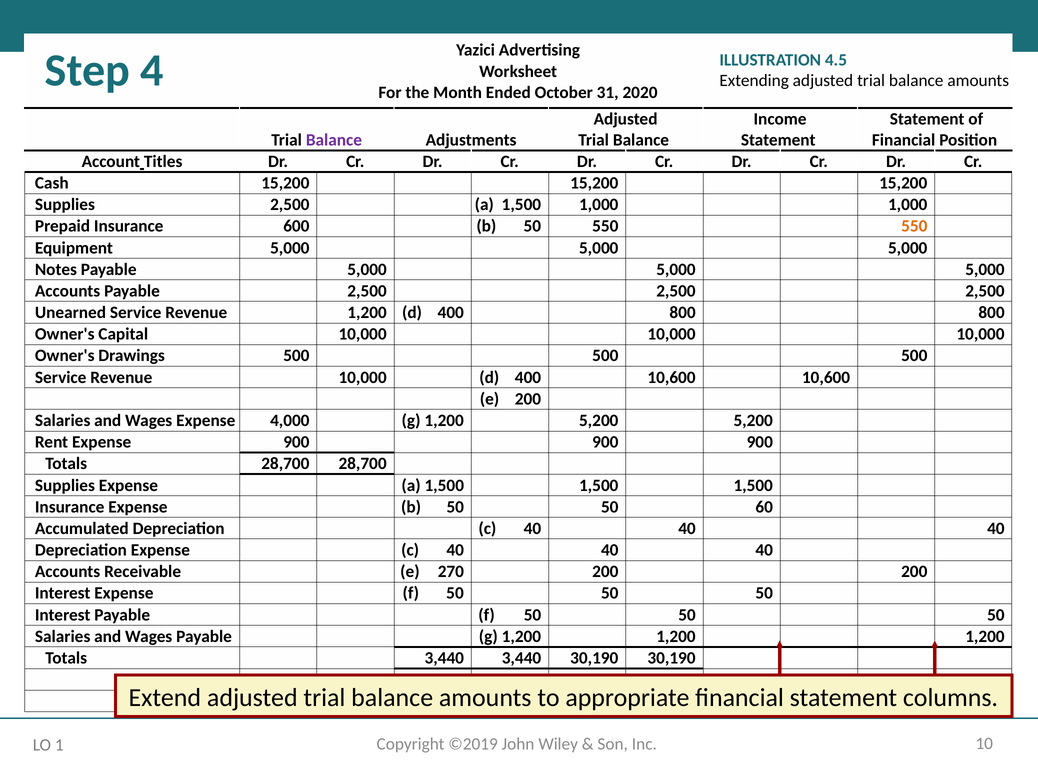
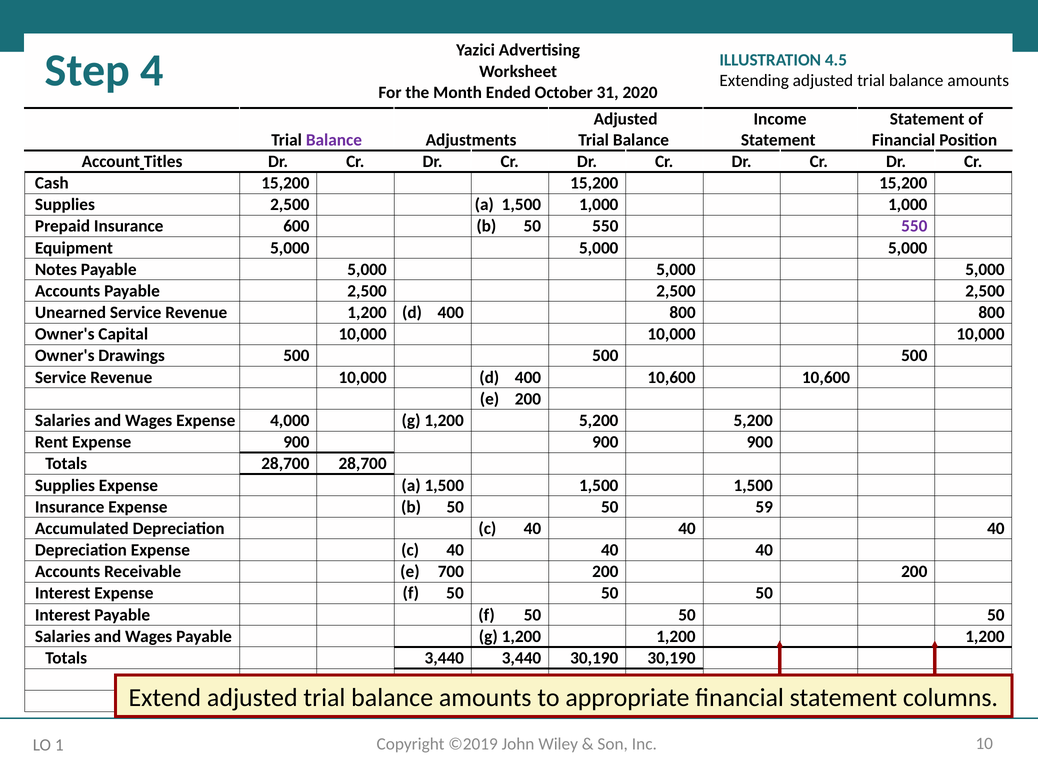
550 at (914, 226) colour: orange -> purple
60: 60 -> 59
270: 270 -> 700
